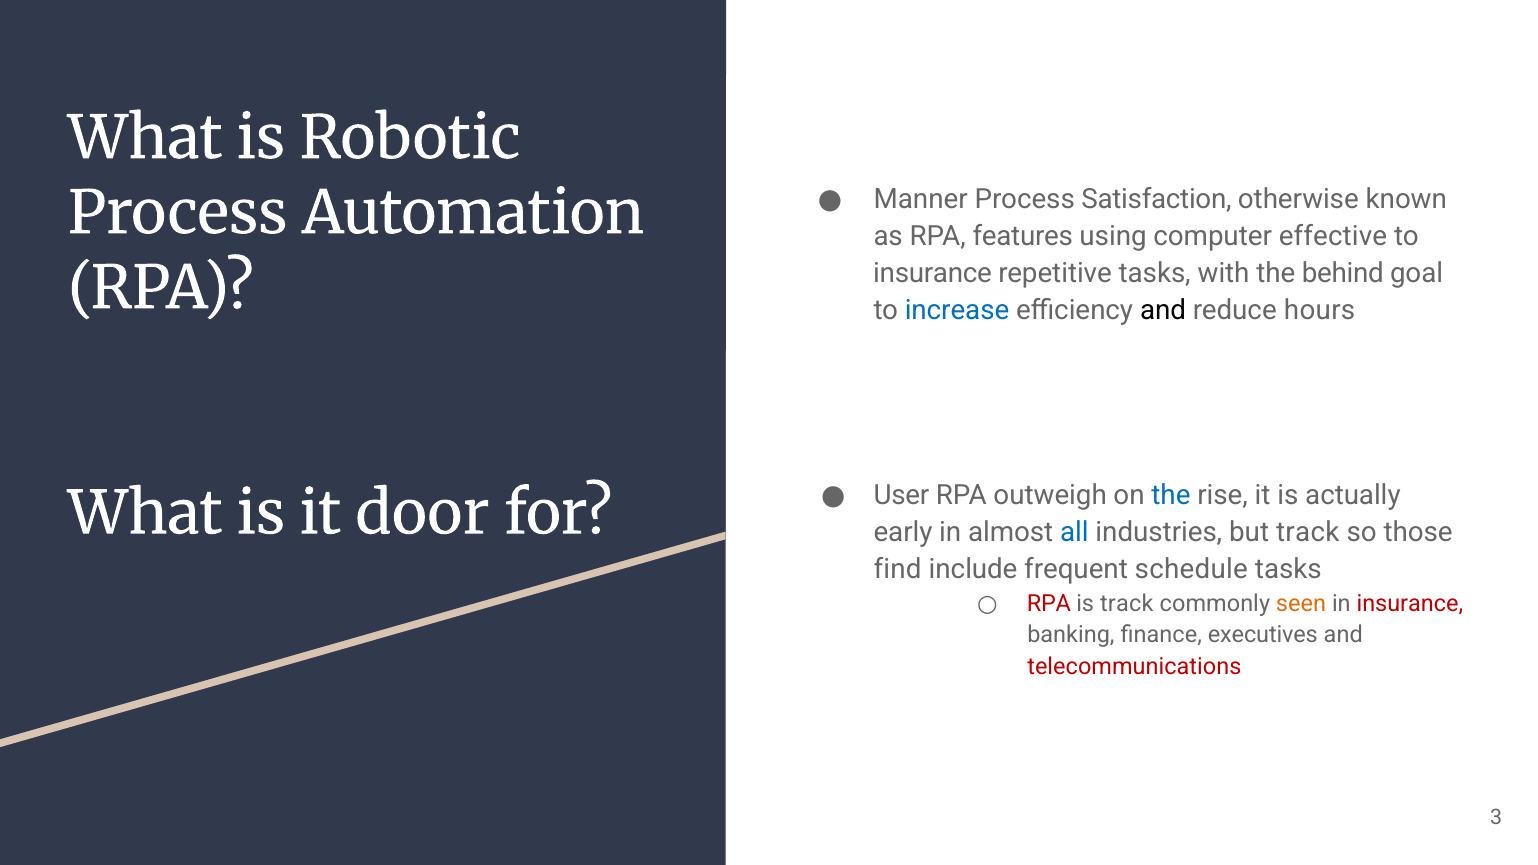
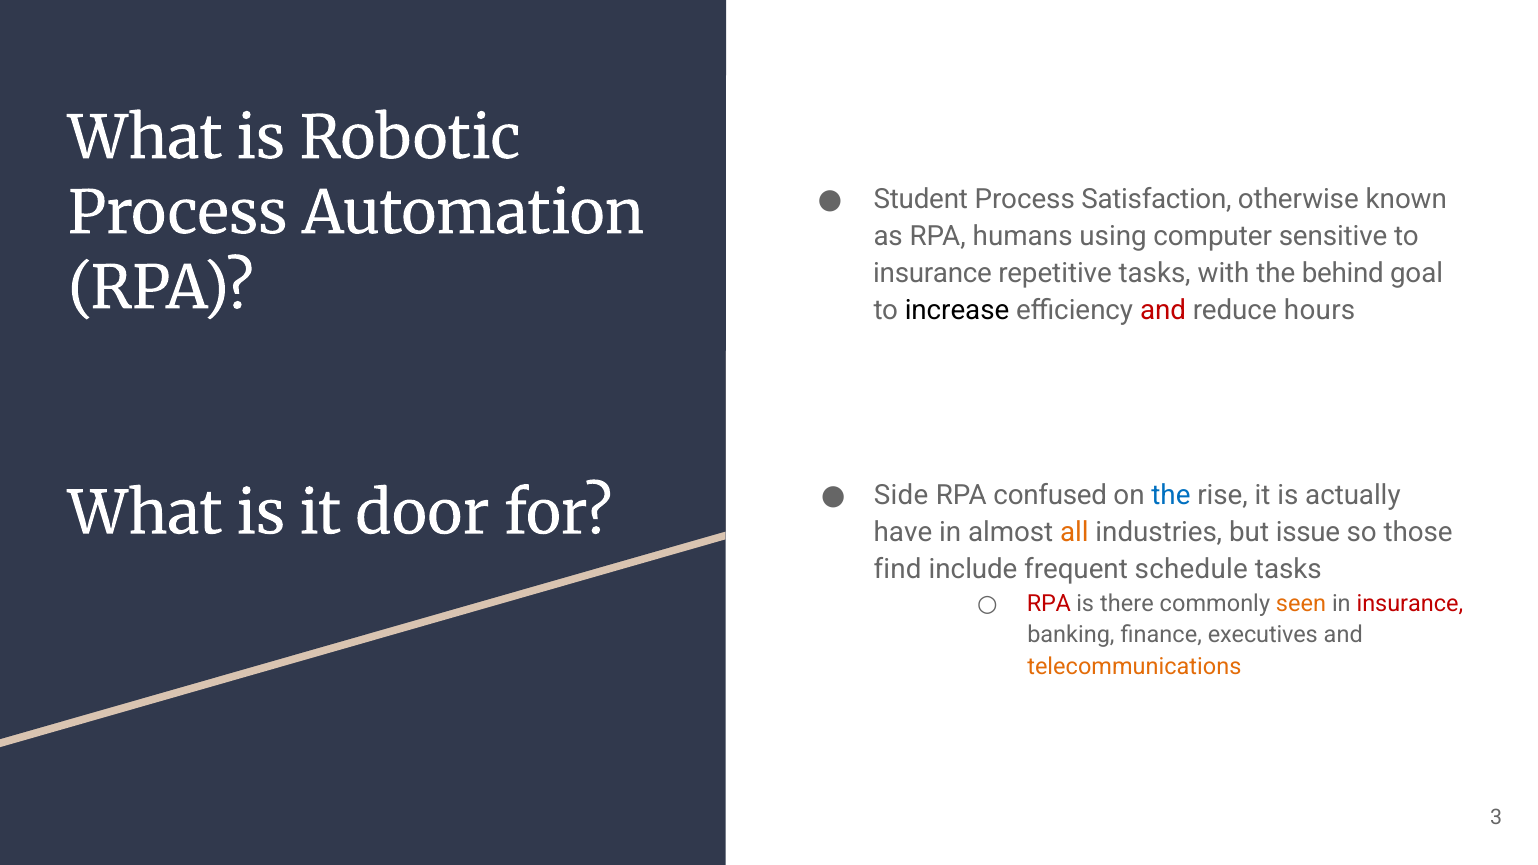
Manner: Manner -> Student
features: features -> humans
effective: effective -> sensitive
increase colour: blue -> black
and at (1163, 310) colour: black -> red
User: User -> Side
outweigh: outweigh -> confused
early: early -> have
all colour: blue -> orange
but track: track -> issue
is track: track -> there
telecommunications colour: red -> orange
